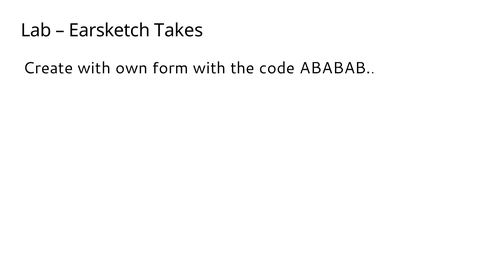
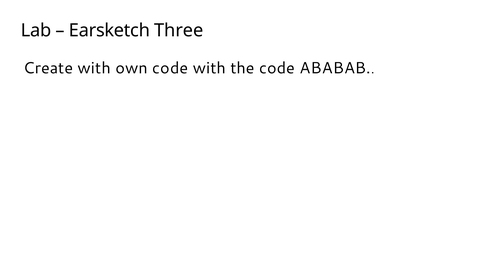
Takes: Takes -> Three
own form: form -> code
